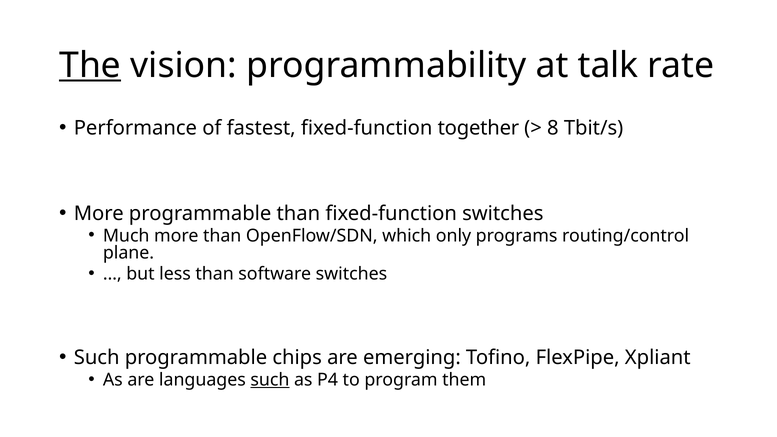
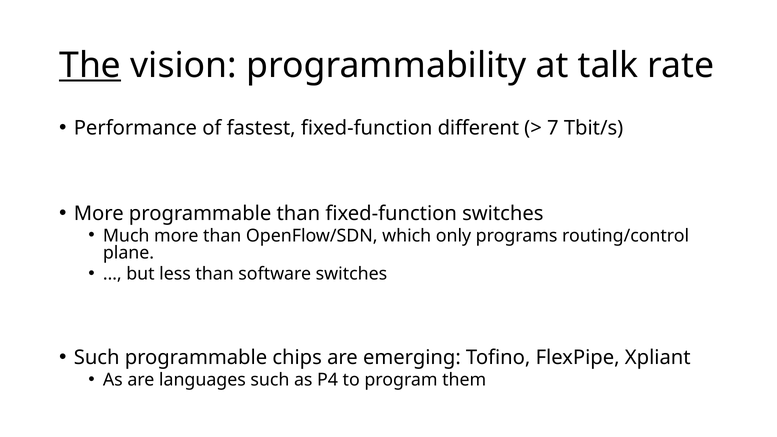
together: together -> different
8: 8 -> 7
such at (270, 380) underline: present -> none
